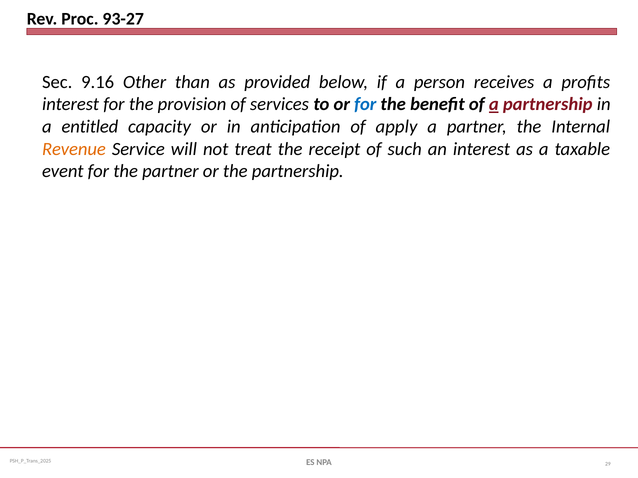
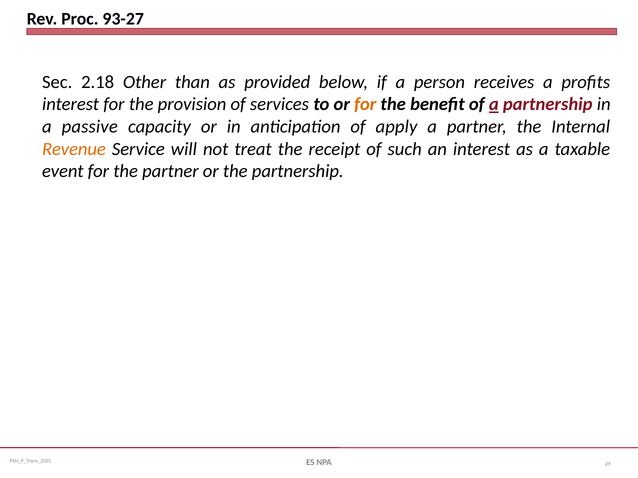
9.16: 9.16 -> 2.18
for at (365, 104) colour: blue -> orange
entitled: entitled -> passive
